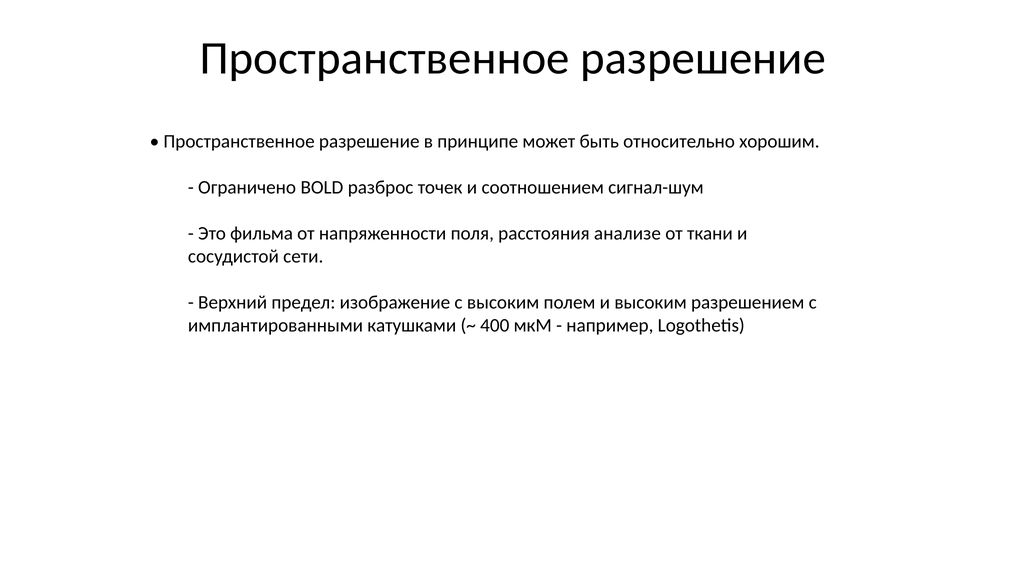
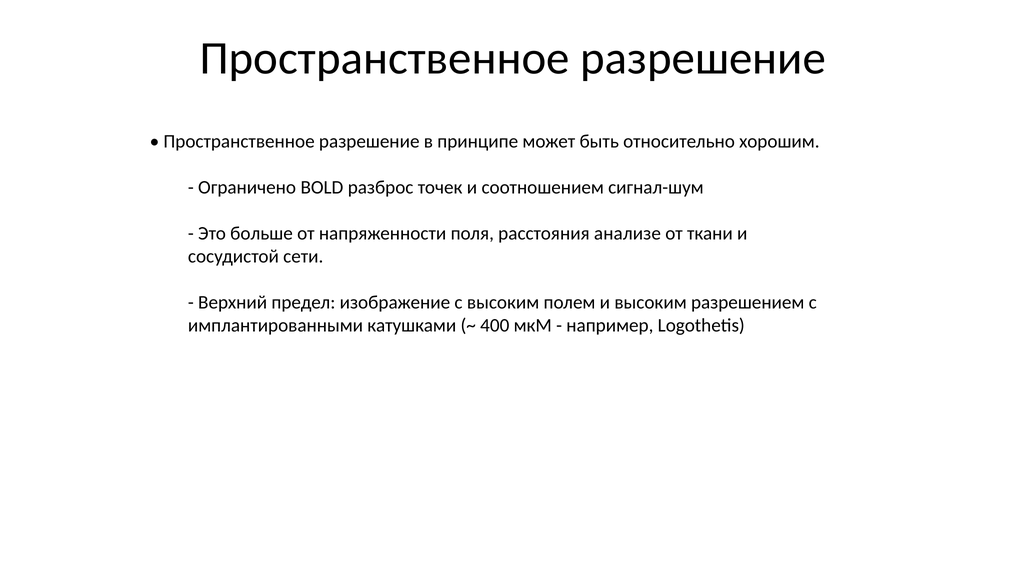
фильма: фильма -> больше
